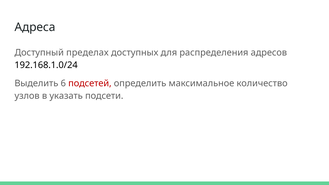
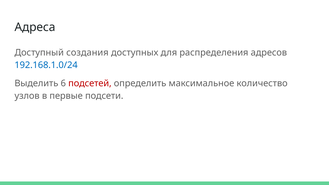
пределах: пределах -> создания
192.168.1.0/24 colour: black -> blue
указать: указать -> первые
